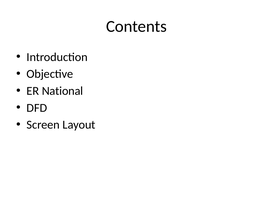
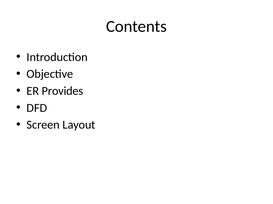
National: National -> Provides
